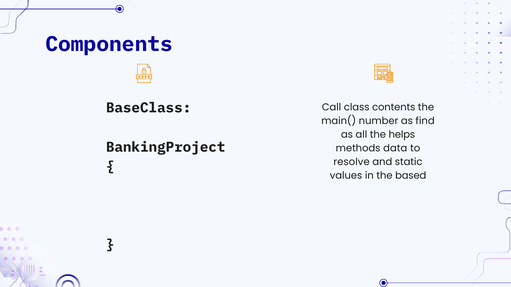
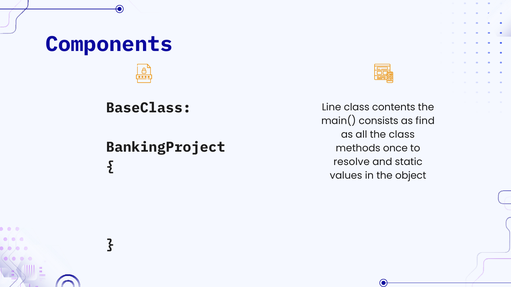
Call: Call -> Line
number: number -> consists
the helps: helps -> class
data: data -> once
based: based -> object
